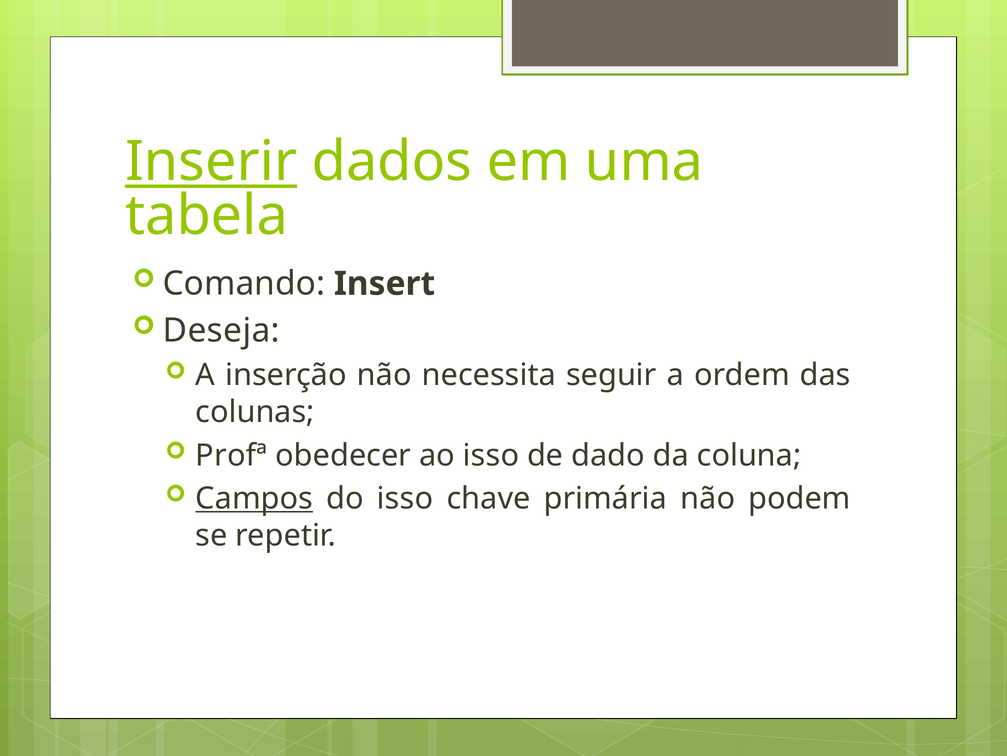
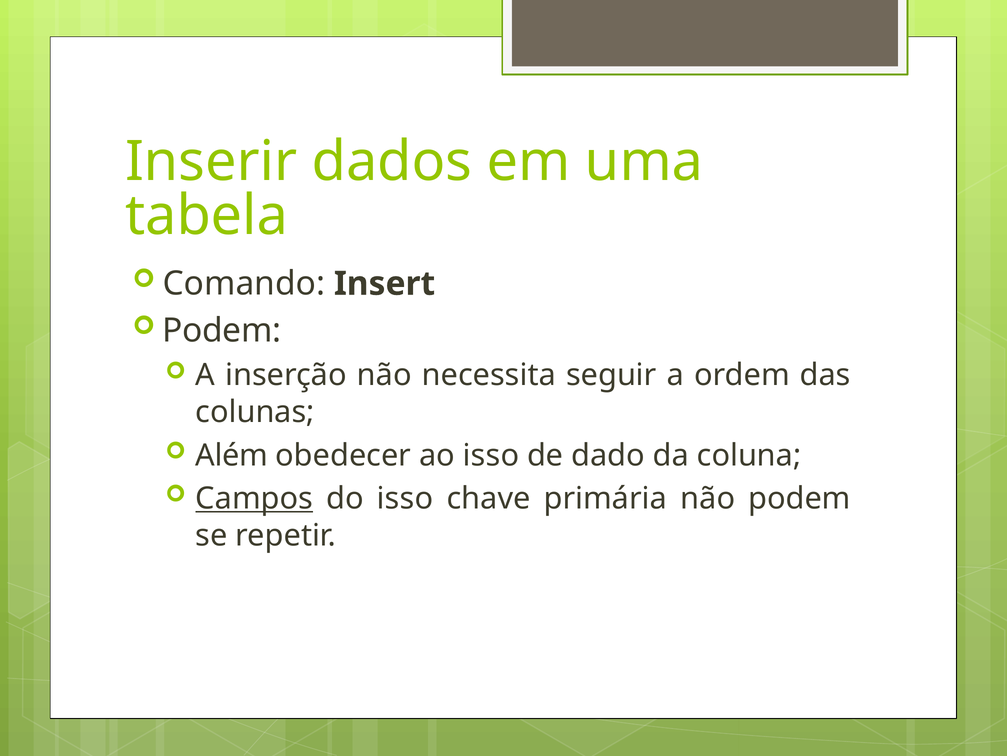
Inserir underline: present -> none
Deseja at (221, 330): Deseja -> Podem
Profª: Profª -> Além
